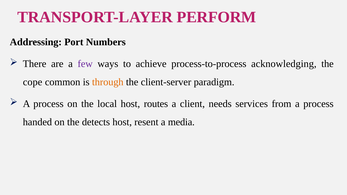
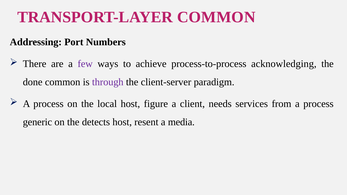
TRANSPORT-LAYER PERFORM: PERFORM -> COMMON
cope: cope -> done
through colour: orange -> purple
routes: routes -> figure
handed: handed -> generic
